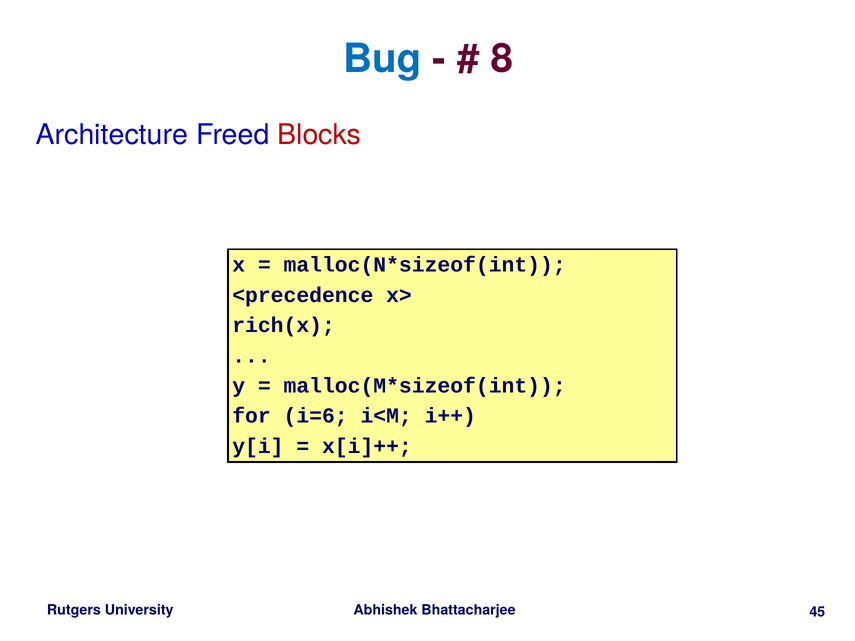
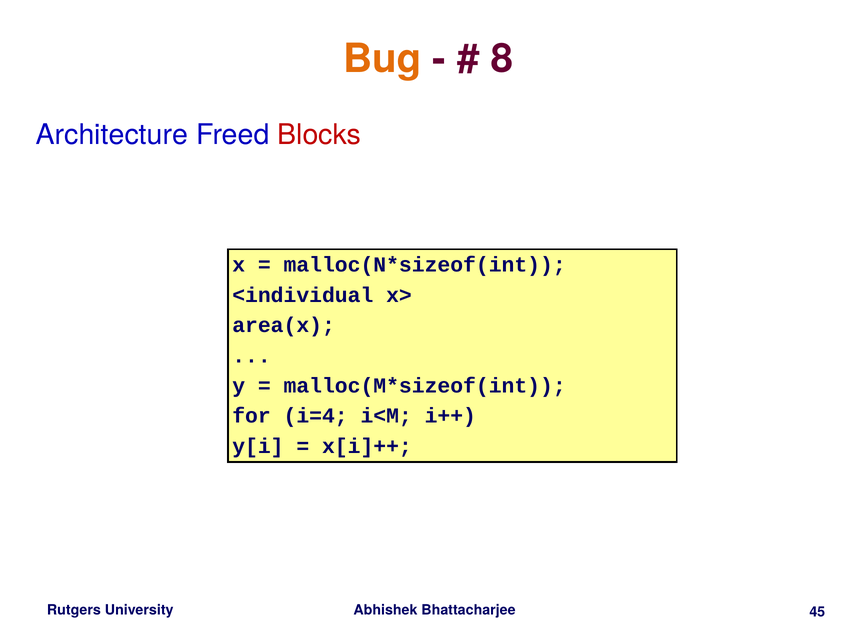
Bug colour: blue -> orange
<precedence: <precedence -> <individual
rich(x: rich(x -> area(x
i=6: i=6 -> i=4
